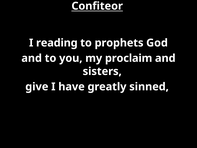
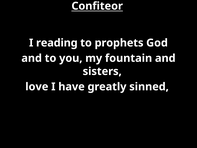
proclaim: proclaim -> fountain
give: give -> love
